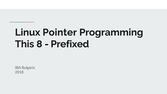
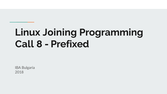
Pointer: Pointer -> Joining
This: This -> Call
